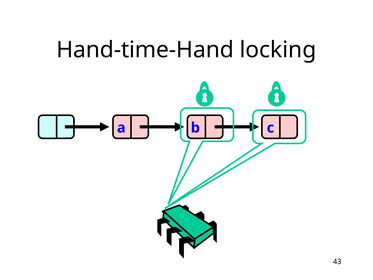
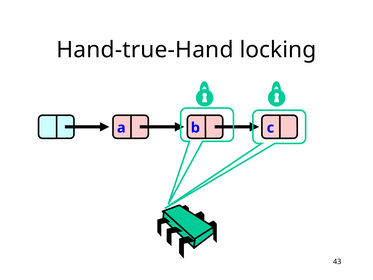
Hand-time-Hand: Hand-time-Hand -> Hand-true-Hand
